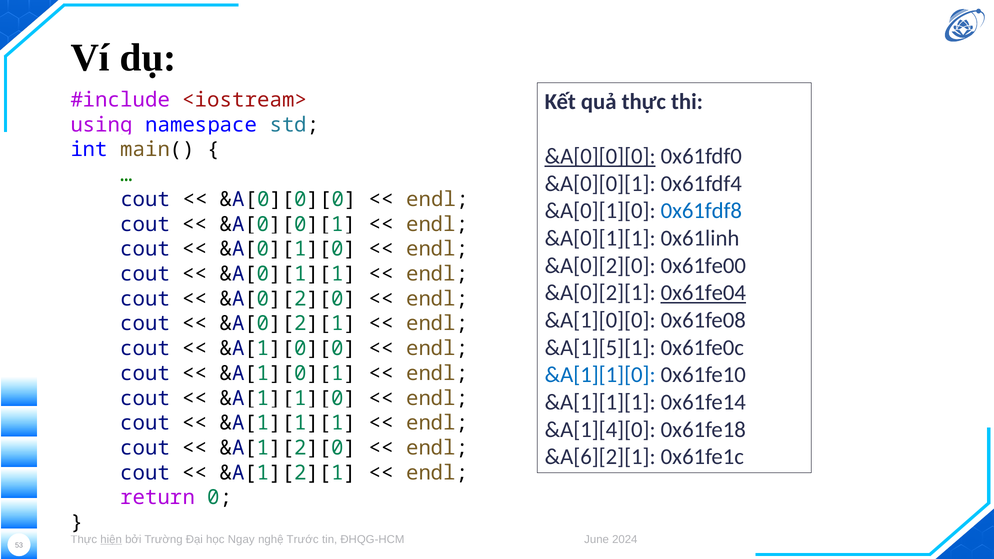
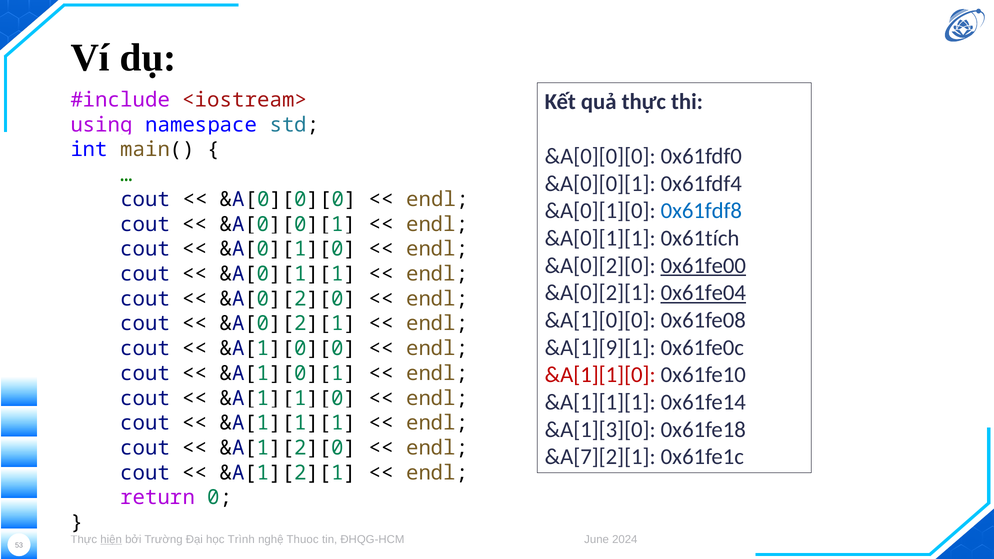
&A[0][0][0 at (600, 156) underline: present -> none
0x61linh: 0x61linh -> 0x61tích
0x61fe00 underline: none -> present
&A[1][5][1: &A[1][5][1 -> &A[1][9][1
&A[1][1][0 at (600, 375) colour: blue -> red
&A[1][4][0: &A[1][4][0 -> &A[1][3][0
&A[6][2][1: &A[6][2][1 -> &A[7][2][1
Ngay: Ngay -> Trình
Trước: Trước -> Thuoc
